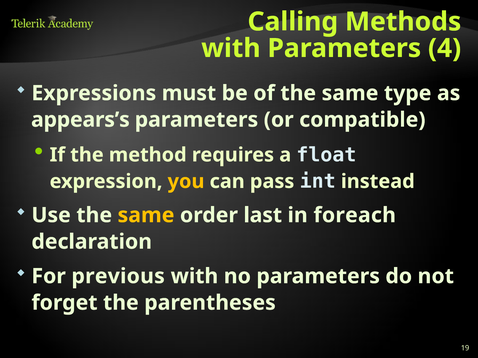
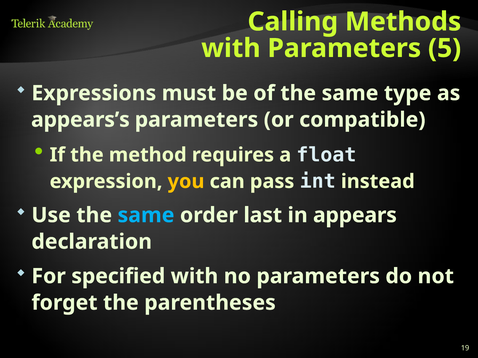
4: 4 -> 5
same at (146, 216) colour: yellow -> light blue
foreach: foreach -> appears
previous: previous -> specified
